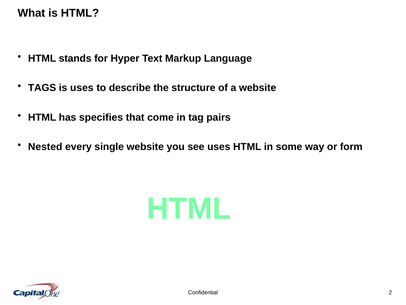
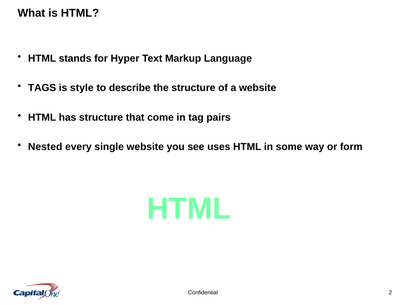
is uses: uses -> style
has specifies: specifies -> structure
